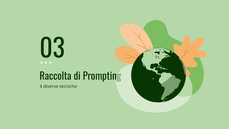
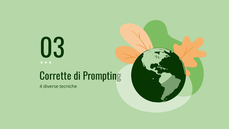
Raccolta: Raccolta -> Corrette
